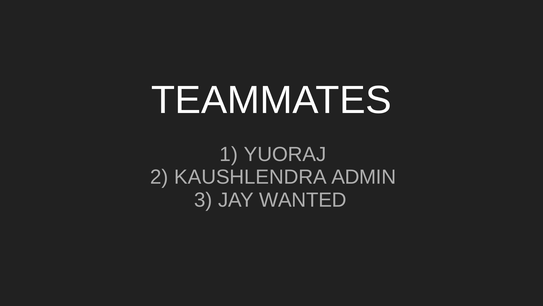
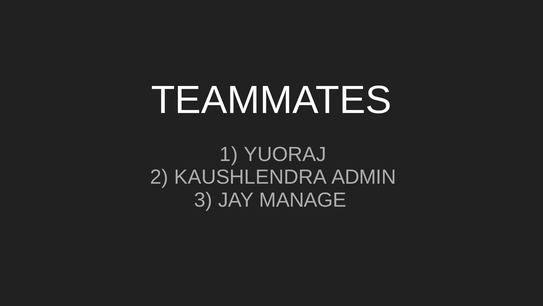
WANTED: WANTED -> MANAGE
